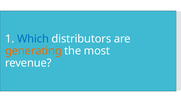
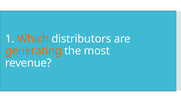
Which colour: blue -> orange
